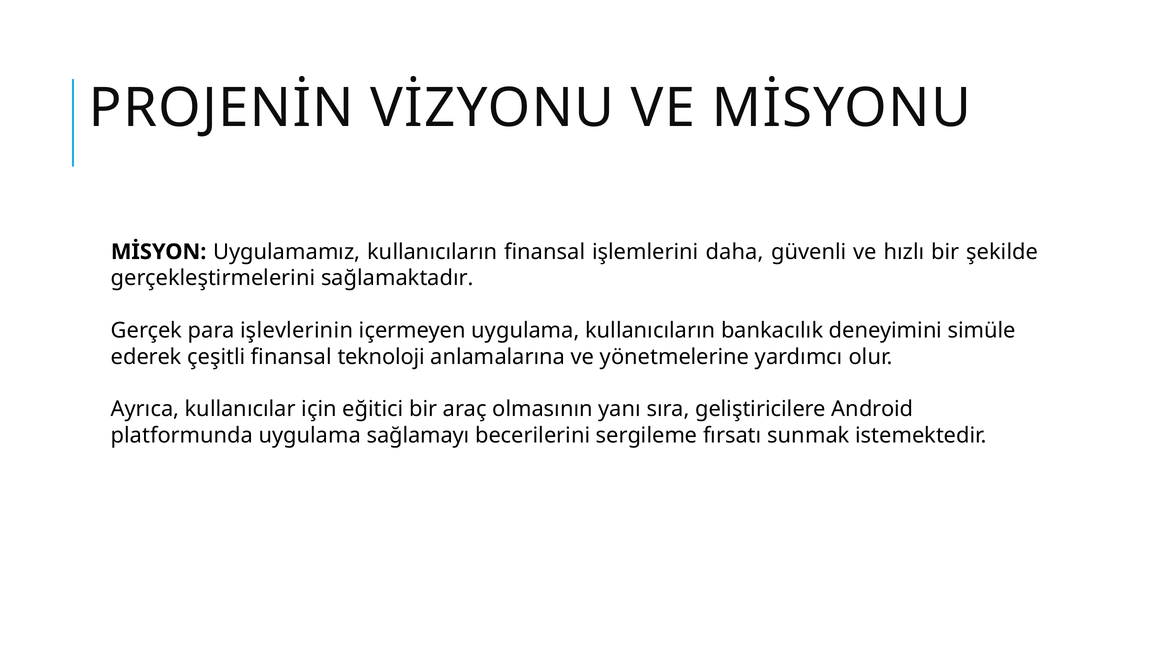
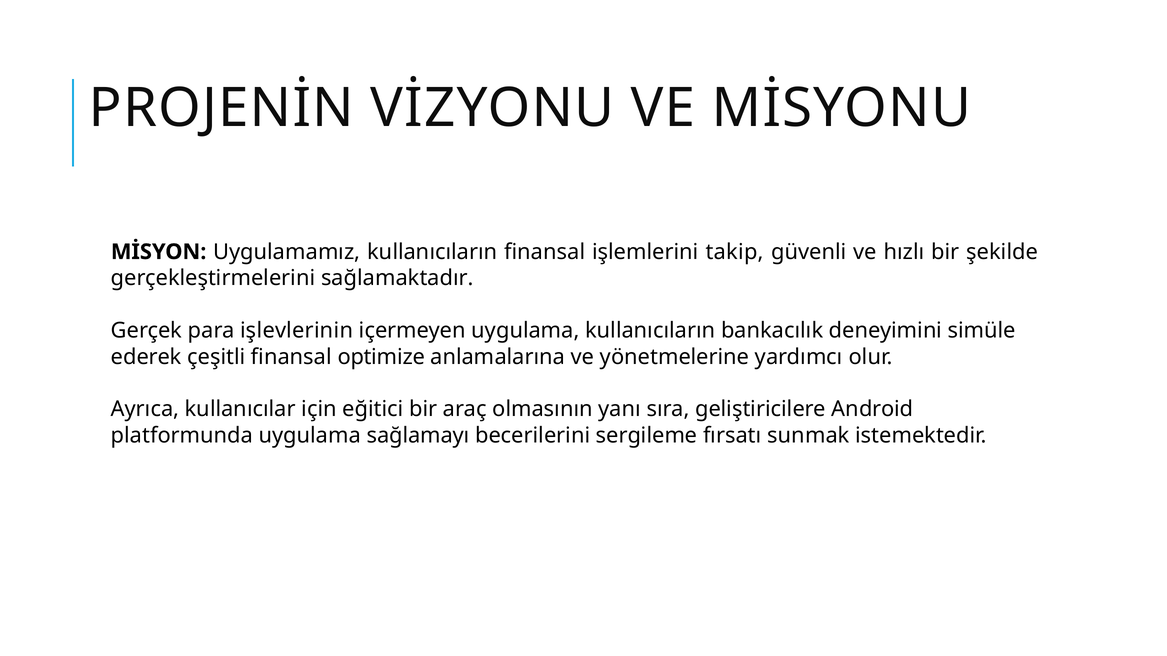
daha: daha -> takip
teknoloji: teknoloji -> optimize
